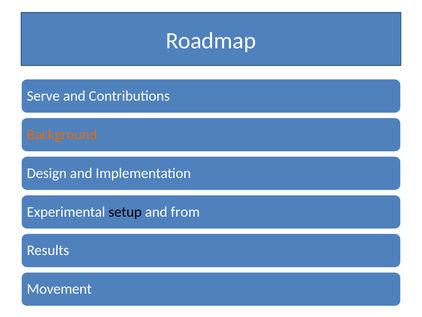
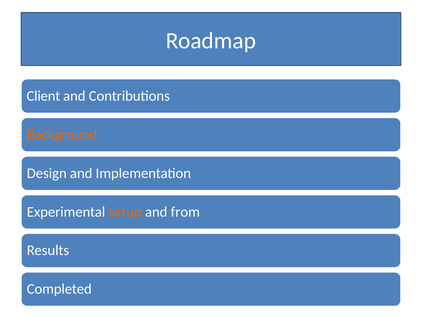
Serve: Serve -> Client
setup colour: black -> orange
Movement: Movement -> Completed
